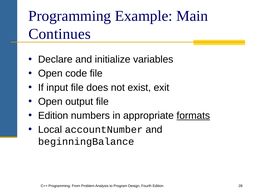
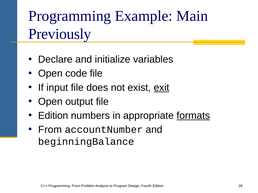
Continues: Continues -> Previously
exit underline: none -> present
Local at (50, 130): Local -> From
